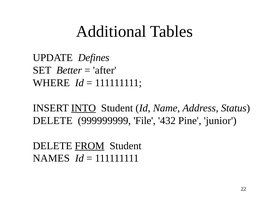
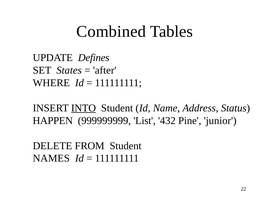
Additional: Additional -> Combined
Better: Better -> States
DELETE at (53, 120): DELETE -> HAPPEN
File: File -> List
FROM underline: present -> none
